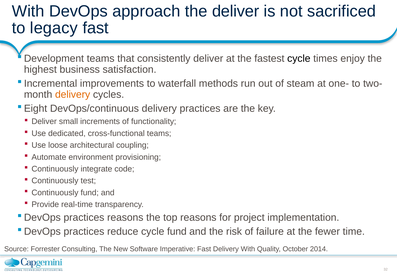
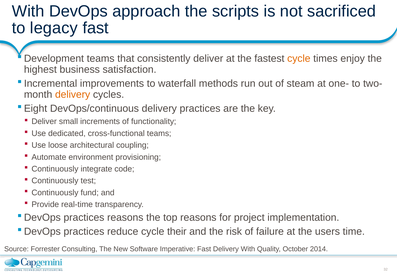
the deliver: deliver -> scripts
cycle at (299, 58) colour: black -> orange
cycle fund: fund -> their
fewer: fewer -> users
